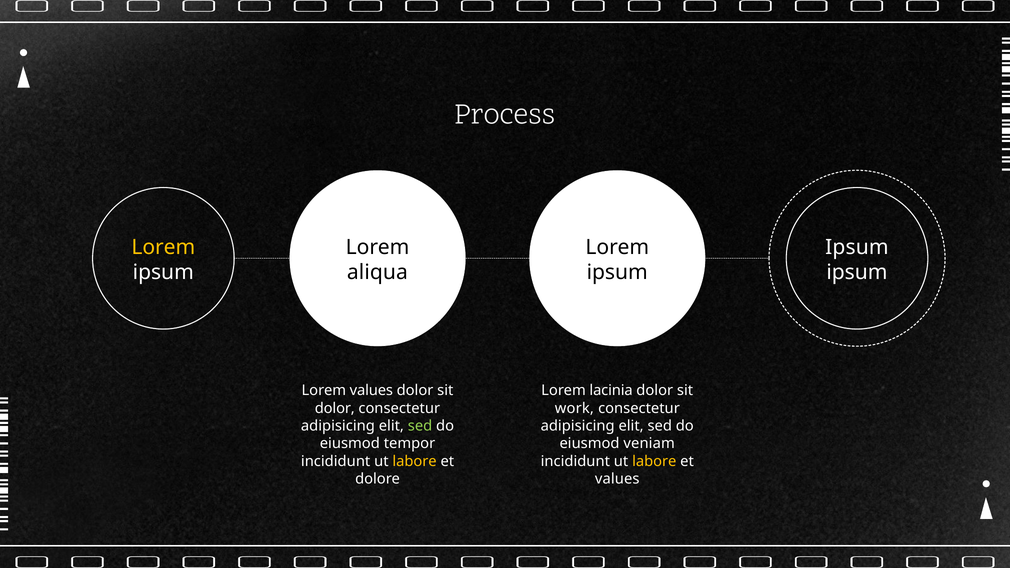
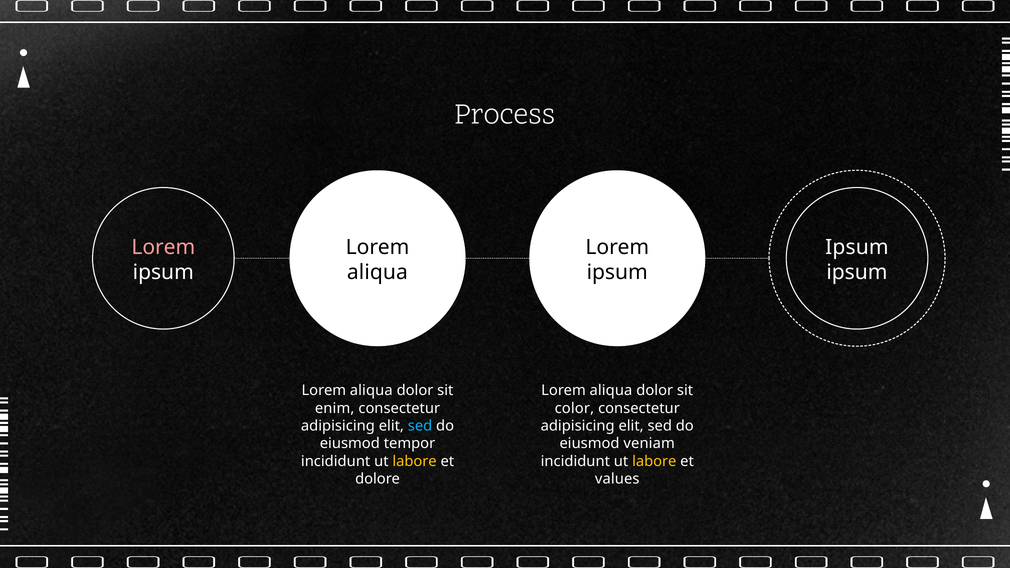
Lorem at (163, 247) colour: yellow -> pink
values at (371, 391): values -> aliqua
lacinia at (611, 391): lacinia -> aliqua
dolor at (335, 408): dolor -> enim
work: work -> color
sed at (420, 426) colour: light green -> light blue
